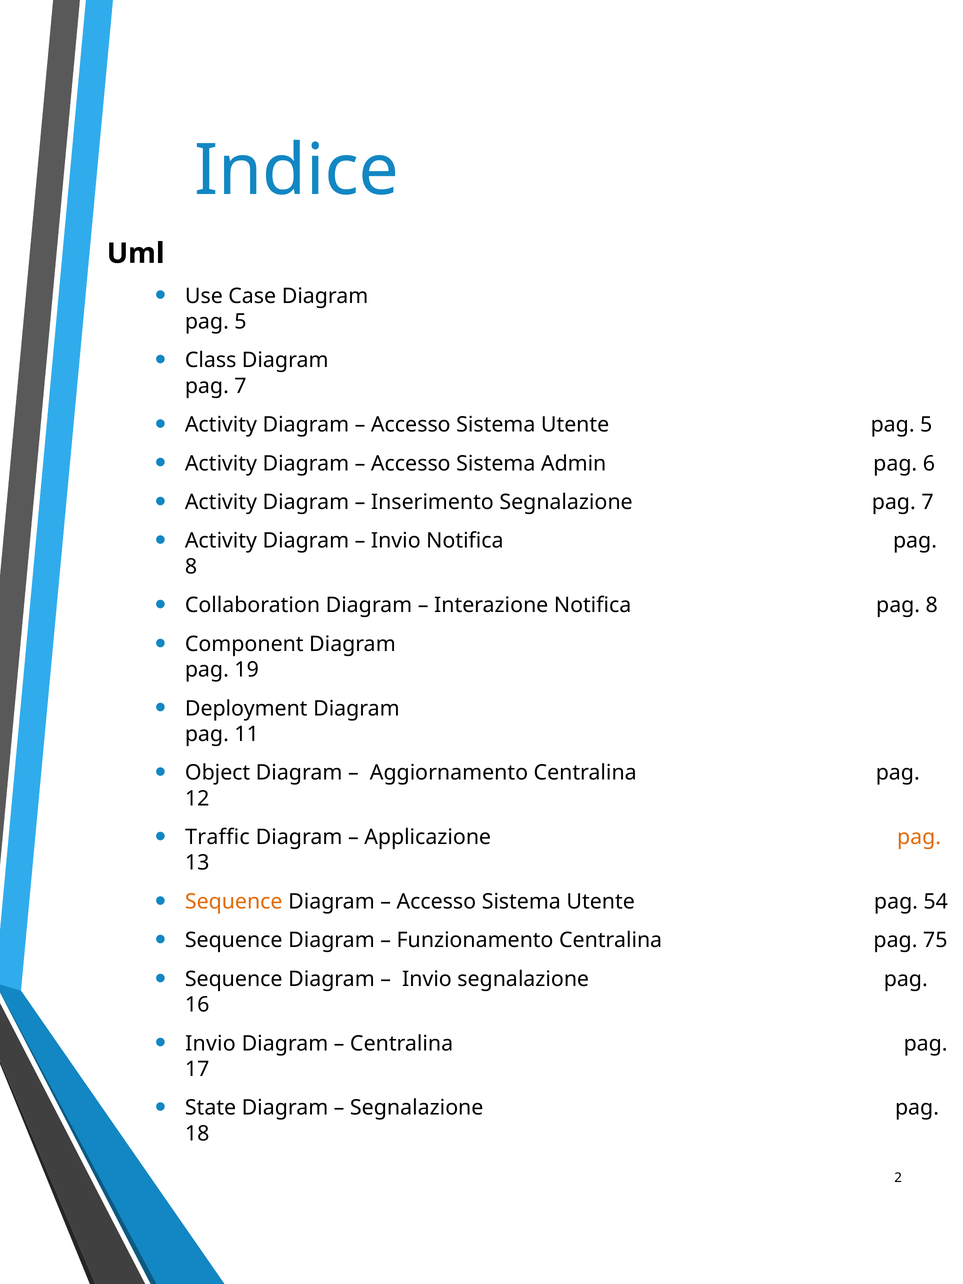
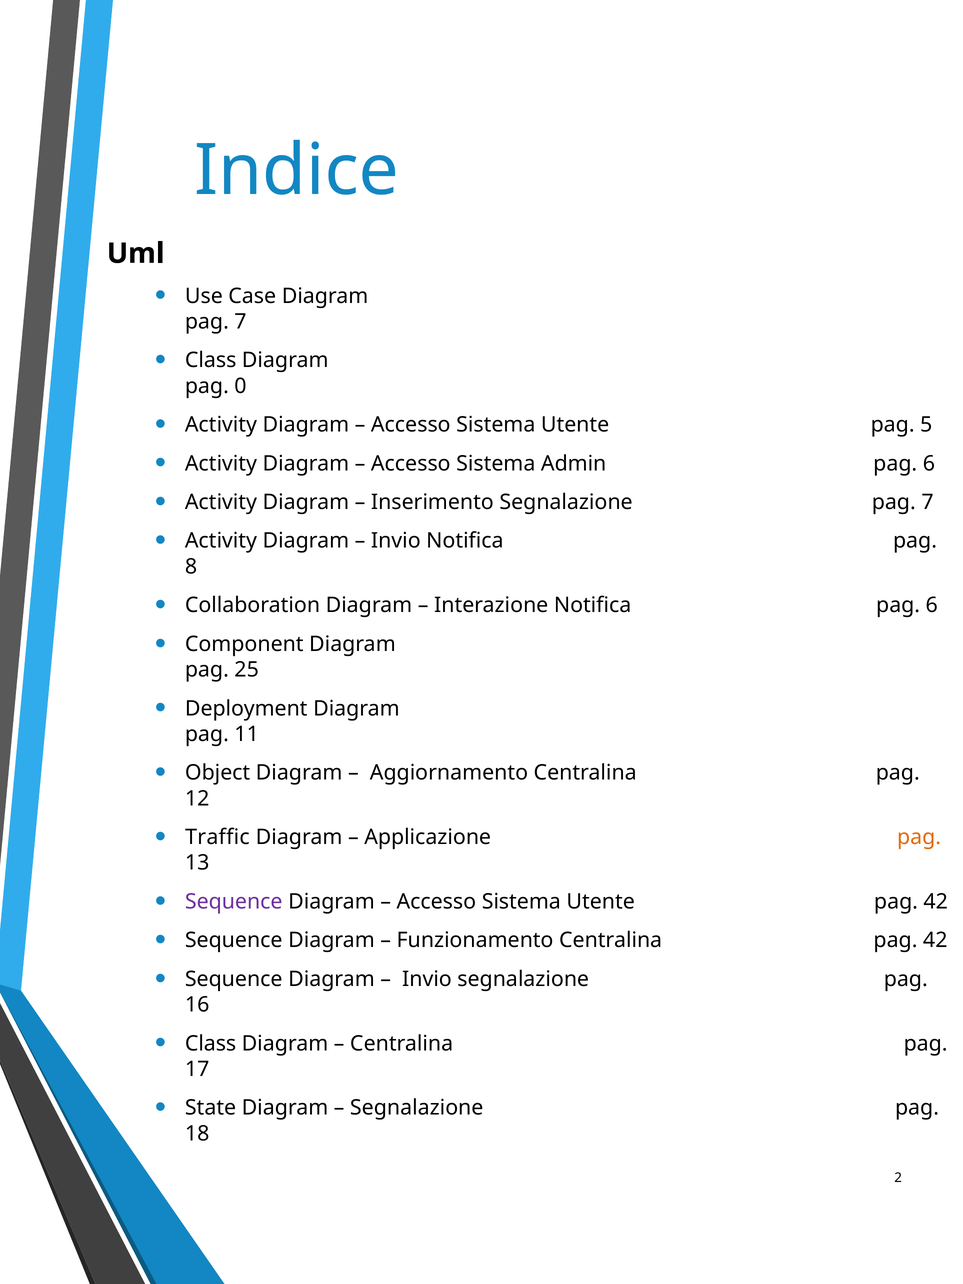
5 at (240, 322): 5 -> 7
7 at (240, 386): 7 -> 0
Interazione Notifica pag 8: 8 -> 6
19: 19 -> 25
Sequence at (234, 902) colour: orange -> purple
Utente pag 54: 54 -> 42
Centralina pag 75: 75 -> 42
Invio at (210, 1043): Invio -> Class
